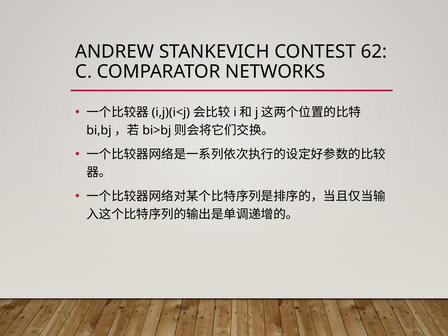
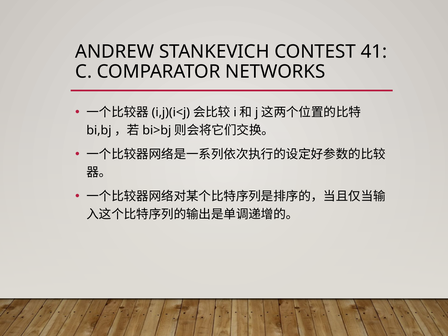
62: 62 -> 41
